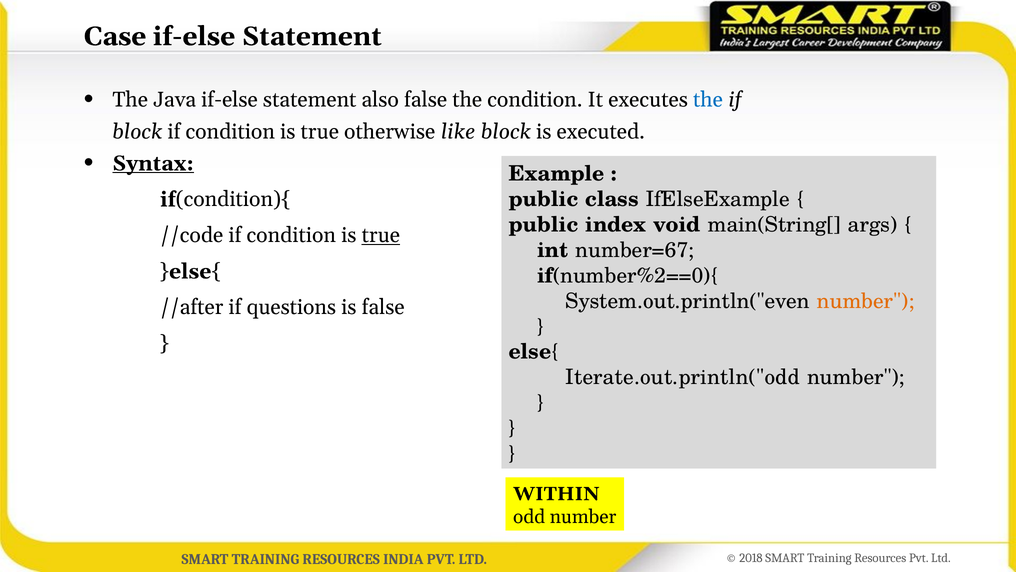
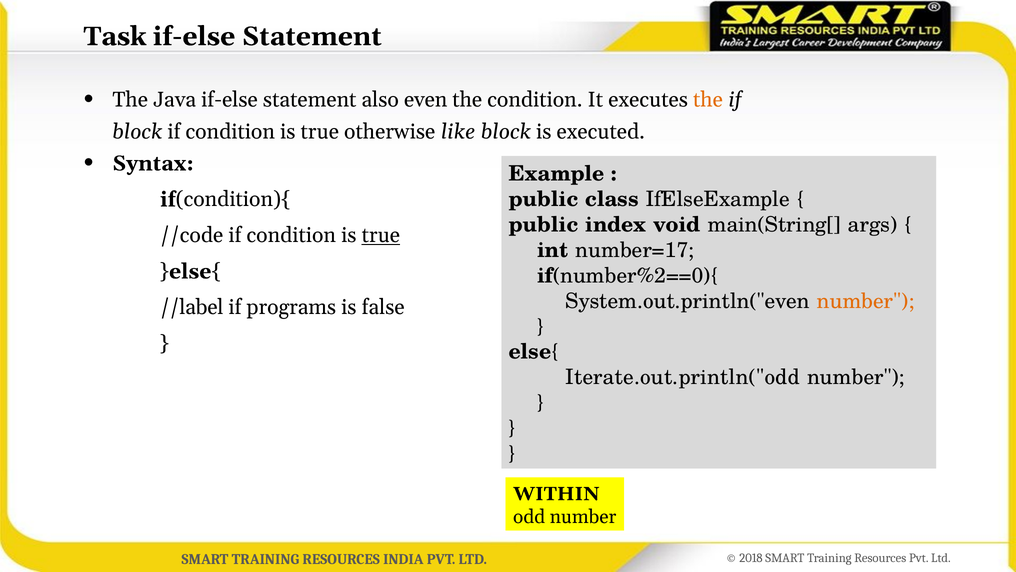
Case: Case -> Task
also false: false -> even
the at (708, 100) colour: blue -> orange
Syntax underline: present -> none
number=67: number=67 -> number=17
//after: //after -> //label
questions: questions -> programs
